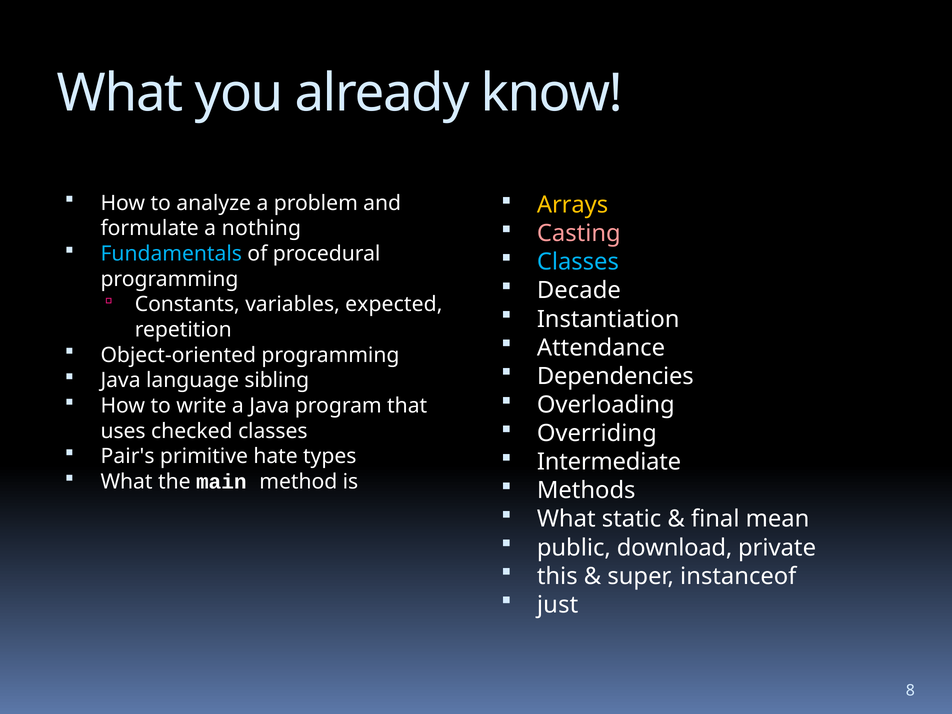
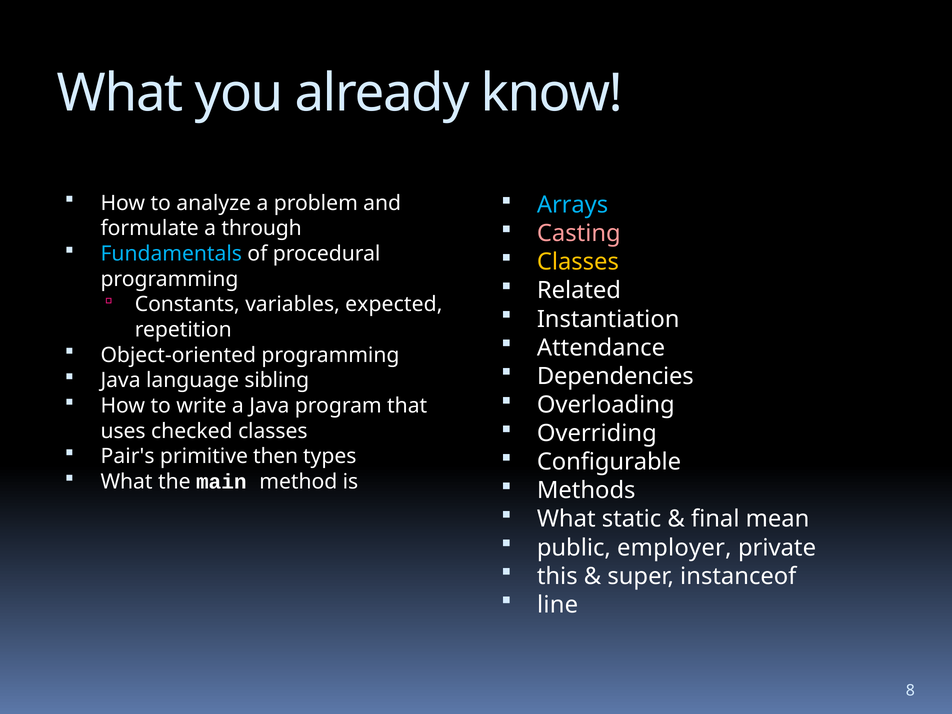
Arrays colour: yellow -> light blue
nothing: nothing -> through
Classes at (578, 262) colour: light blue -> yellow
Decade: Decade -> Related
hate: hate -> then
Intermediate: Intermediate -> Configurable
download: download -> employer
just: just -> line
